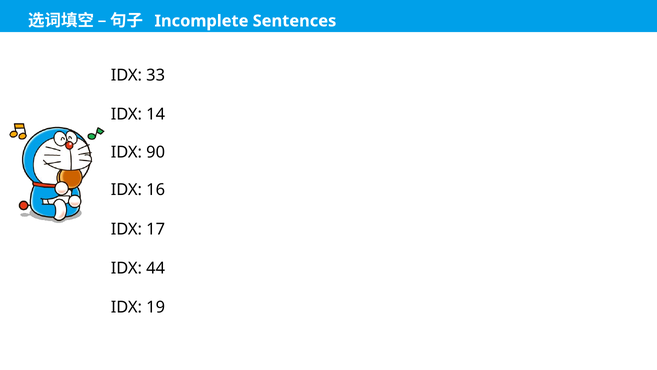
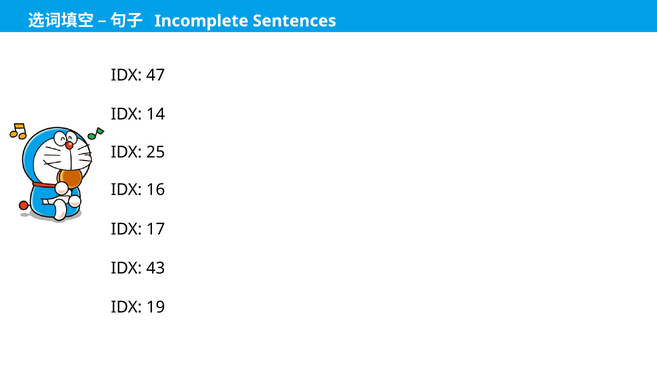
33: 33 -> 47
90: 90 -> 25
44: 44 -> 43
